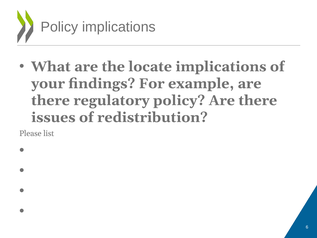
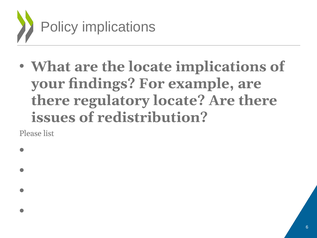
regulatory policy: policy -> locate
